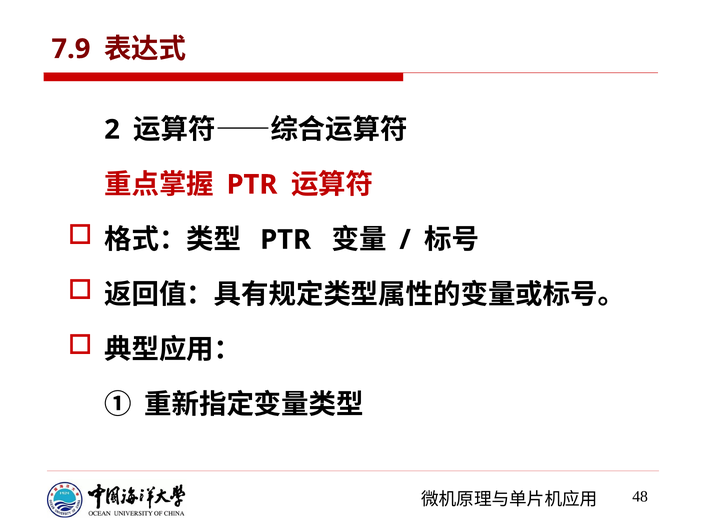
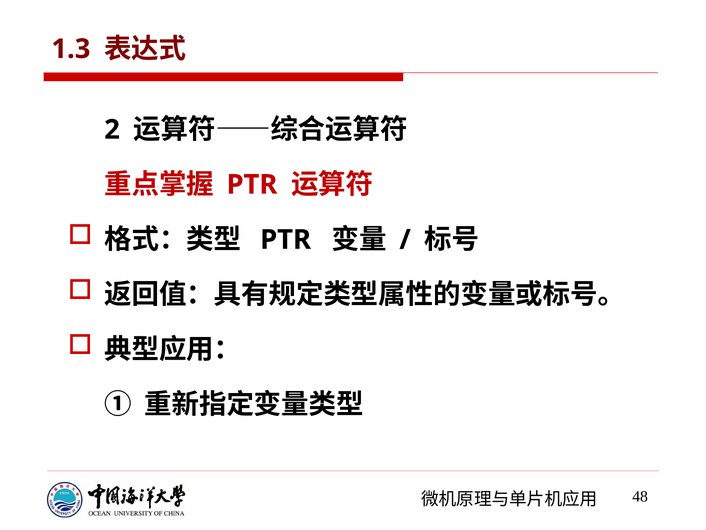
7.9: 7.9 -> 1.3
